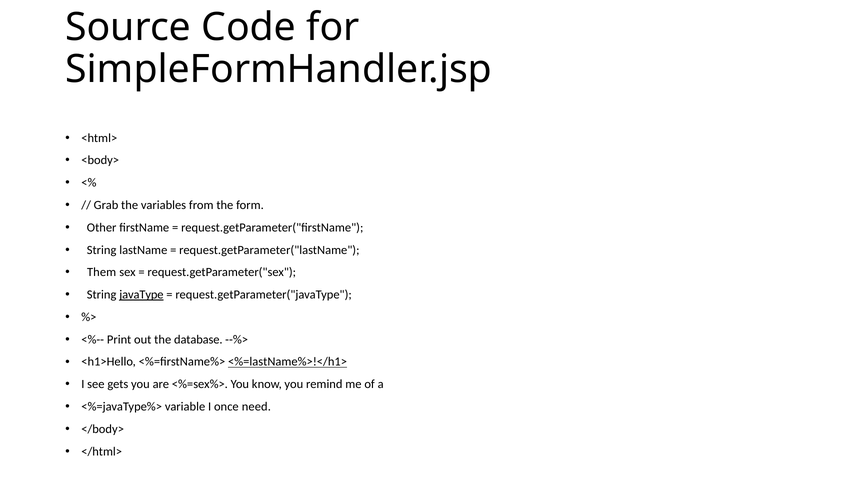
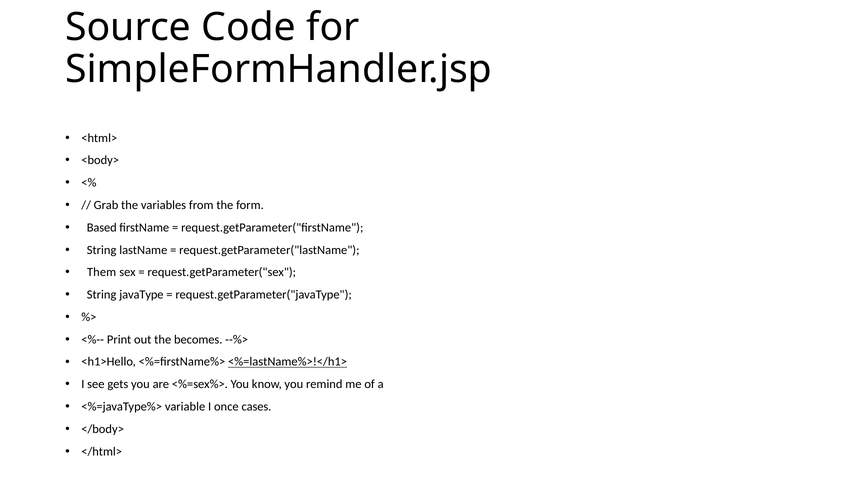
Other: Other -> Based
javaType underline: present -> none
database: database -> becomes
need: need -> cases
